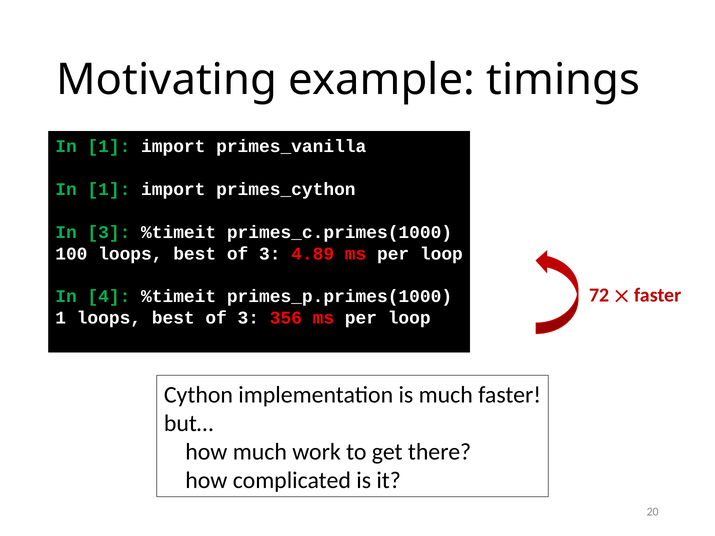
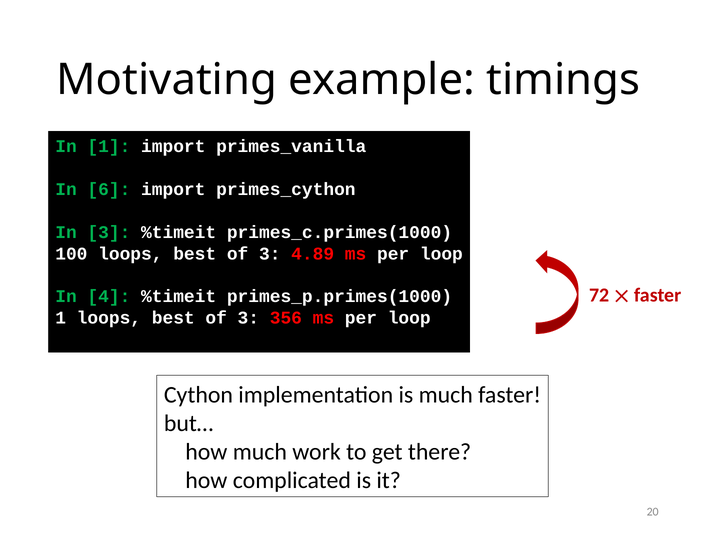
1 at (109, 189): 1 -> 6
